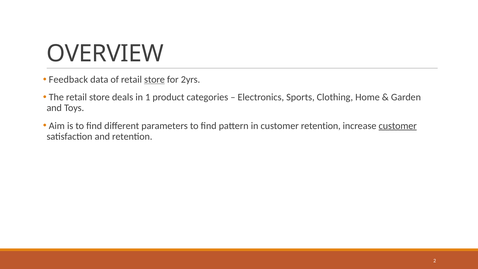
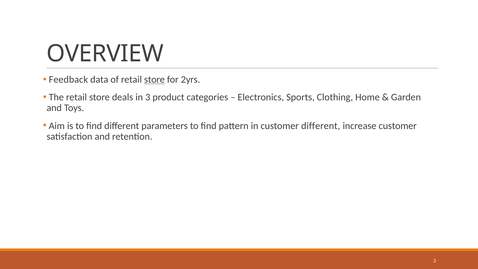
1: 1 -> 3
customer retention: retention -> different
customer at (398, 126) underline: present -> none
